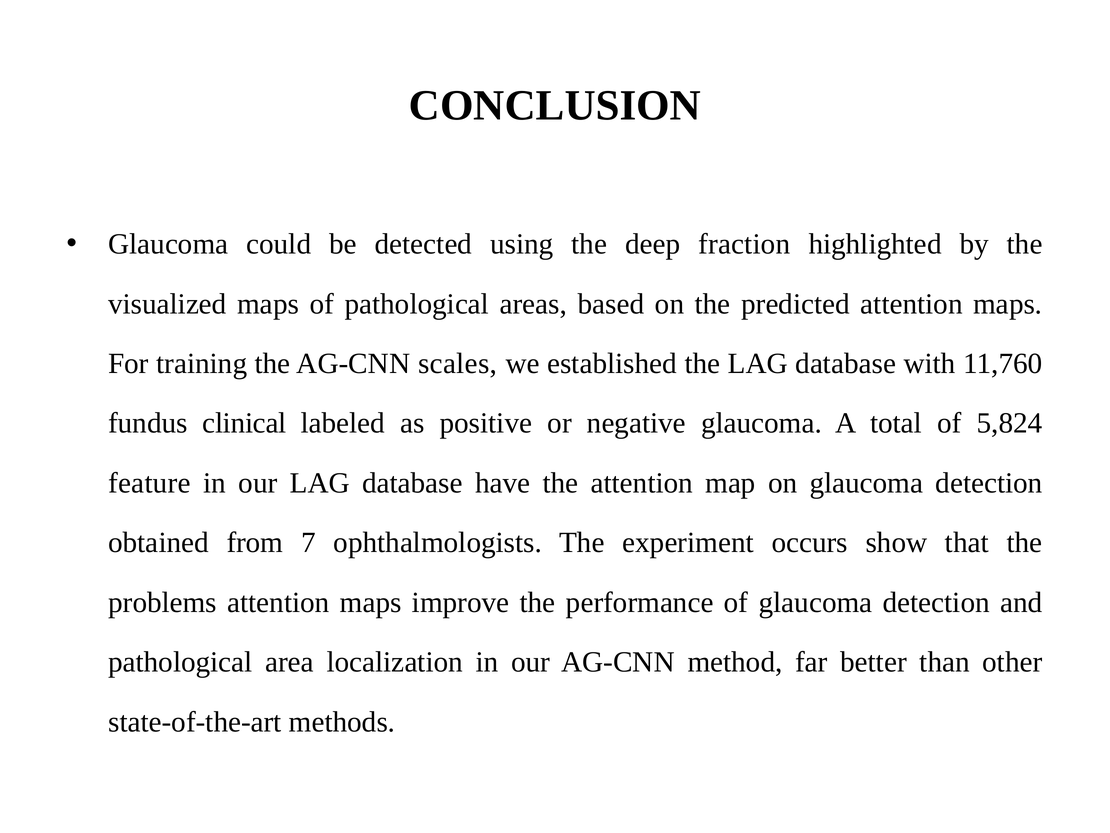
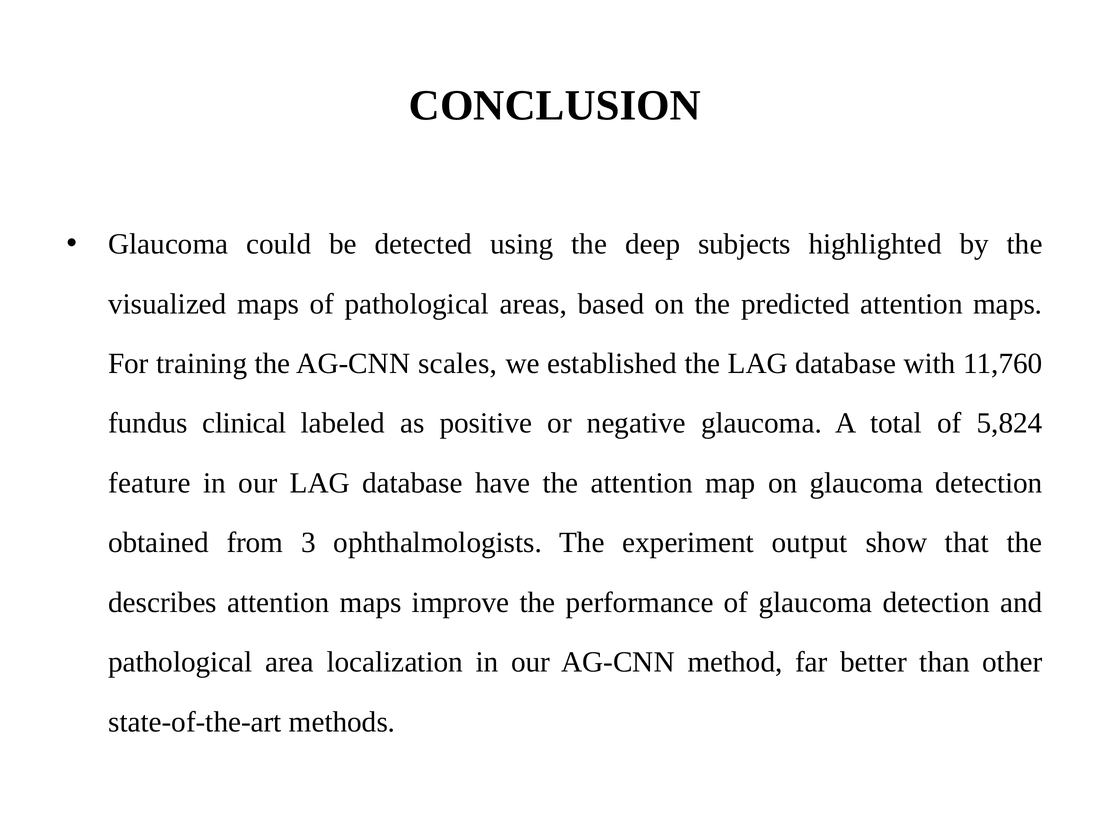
fraction: fraction -> subjects
7: 7 -> 3
occurs: occurs -> output
problems: problems -> describes
